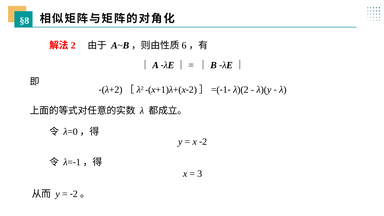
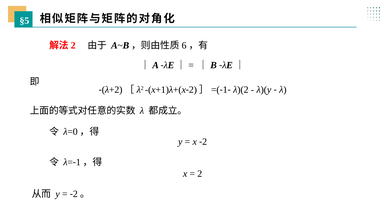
§8: §8 -> §5
3 at (200, 174): 3 -> 2
